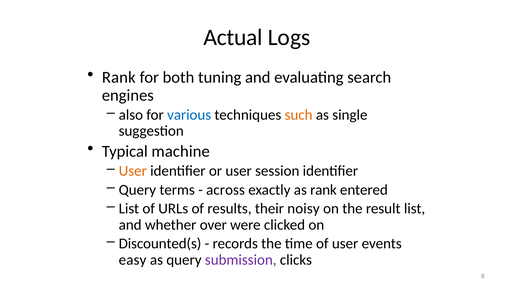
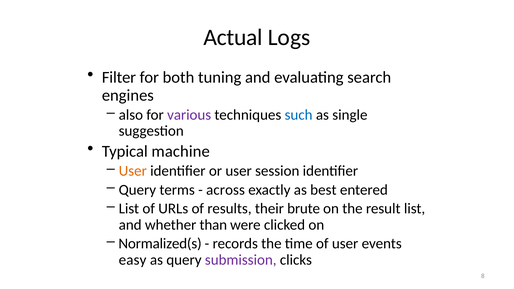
Rank at (119, 77): Rank -> Filter
various colour: blue -> purple
such colour: orange -> blue
as rank: rank -> best
noisy: noisy -> brute
over: over -> than
Discounted(s: Discounted(s -> Normalized(s
